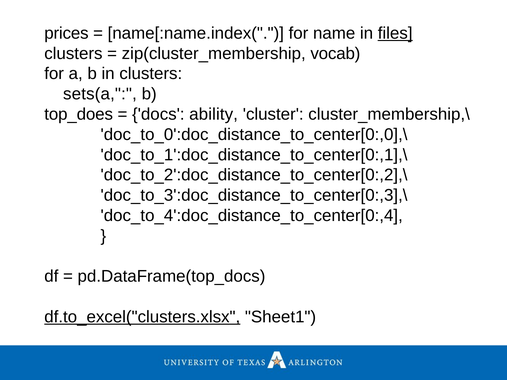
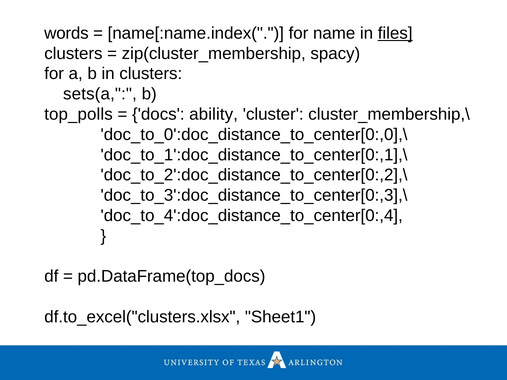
prices: prices -> words
vocab: vocab -> spacy
top_does: top_does -> top_polls
df.to_excel("clusters.xlsx underline: present -> none
